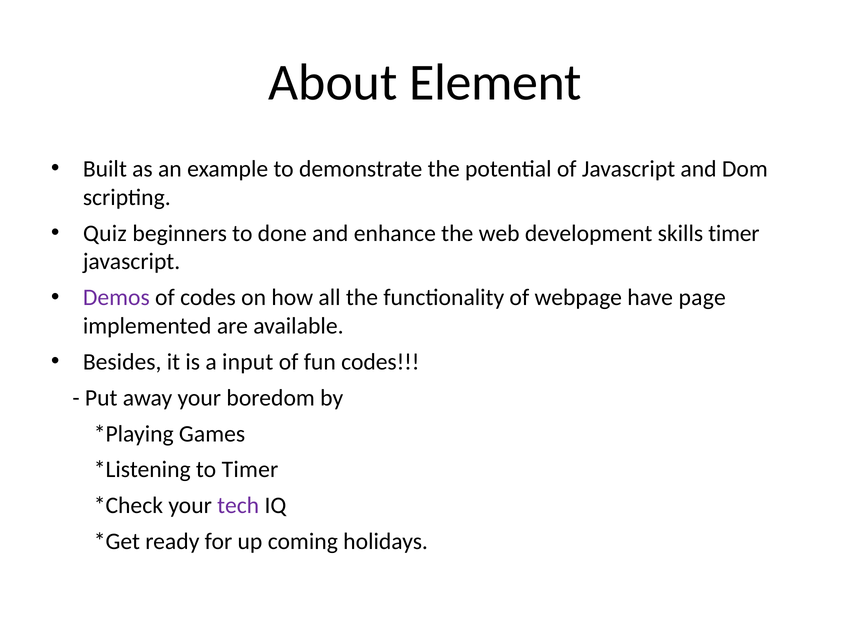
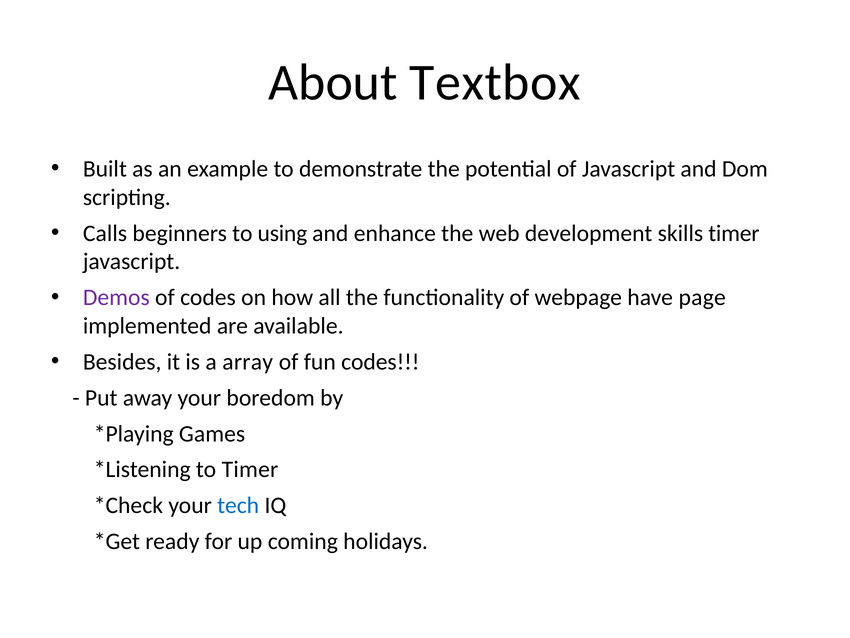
Element: Element -> Textbox
Quiz: Quiz -> Calls
done: done -> using
input: input -> array
tech colour: purple -> blue
